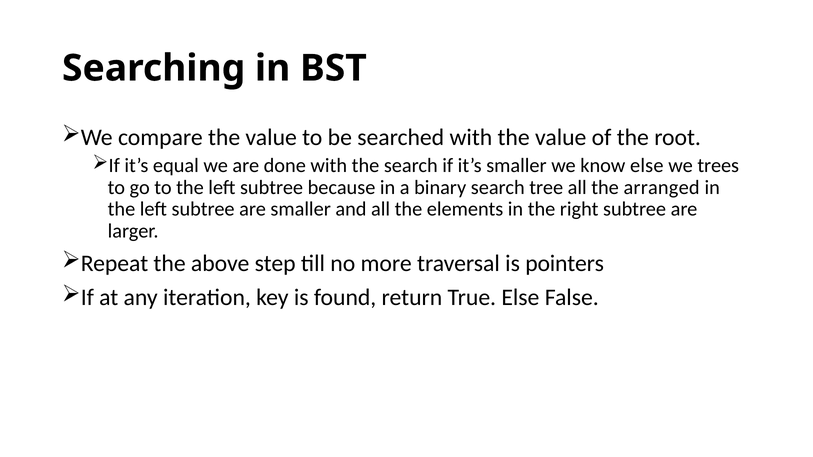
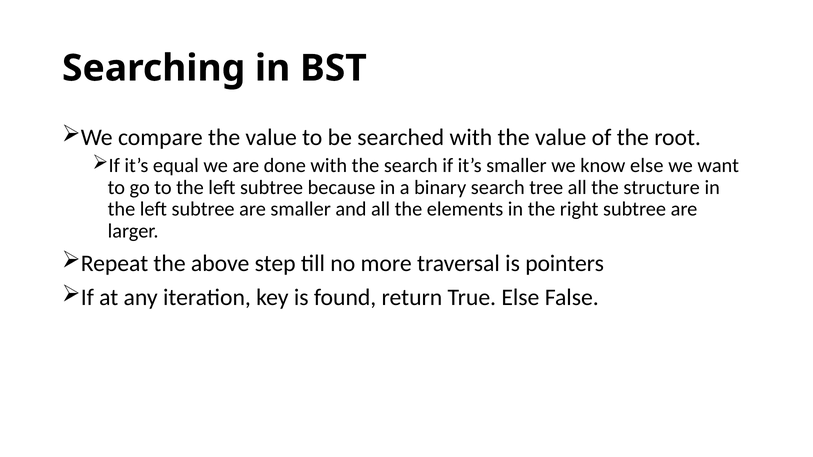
trees: trees -> want
arranged: arranged -> structure
